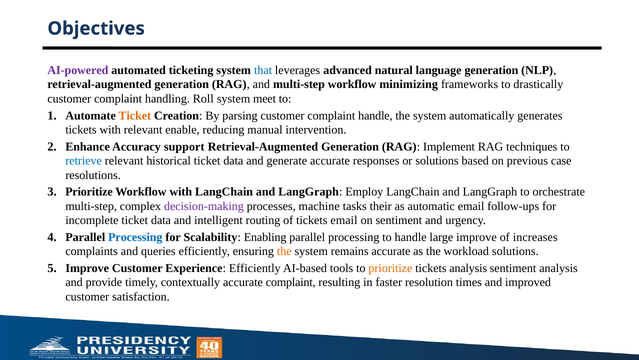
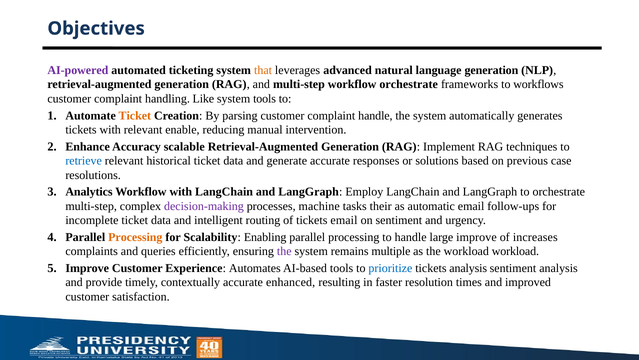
that colour: blue -> orange
workflow minimizing: minimizing -> orchestrate
drastically: drastically -> workflows
Roll: Roll -> Like
system meet: meet -> tools
support: support -> scalable
Prioritize at (89, 192): Prioritize -> Analytics
Processing at (135, 237) colour: blue -> orange
the at (284, 251) colour: orange -> purple
remains accurate: accurate -> multiple
workload solutions: solutions -> workload
Experience Efficiently: Efficiently -> Automates
prioritize at (390, 268) colour: orange -> blue
accurate complaint: complaint -> enhanced
